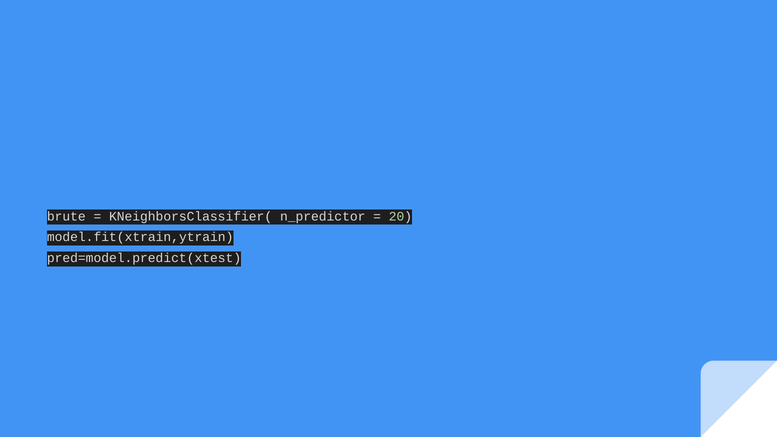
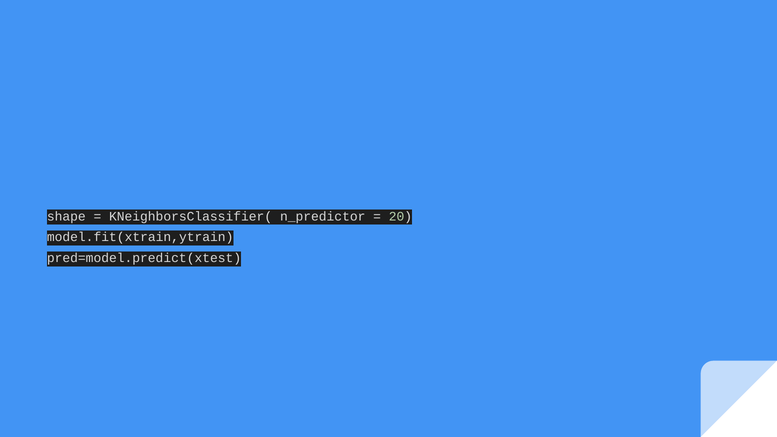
brute: brute -> shape
